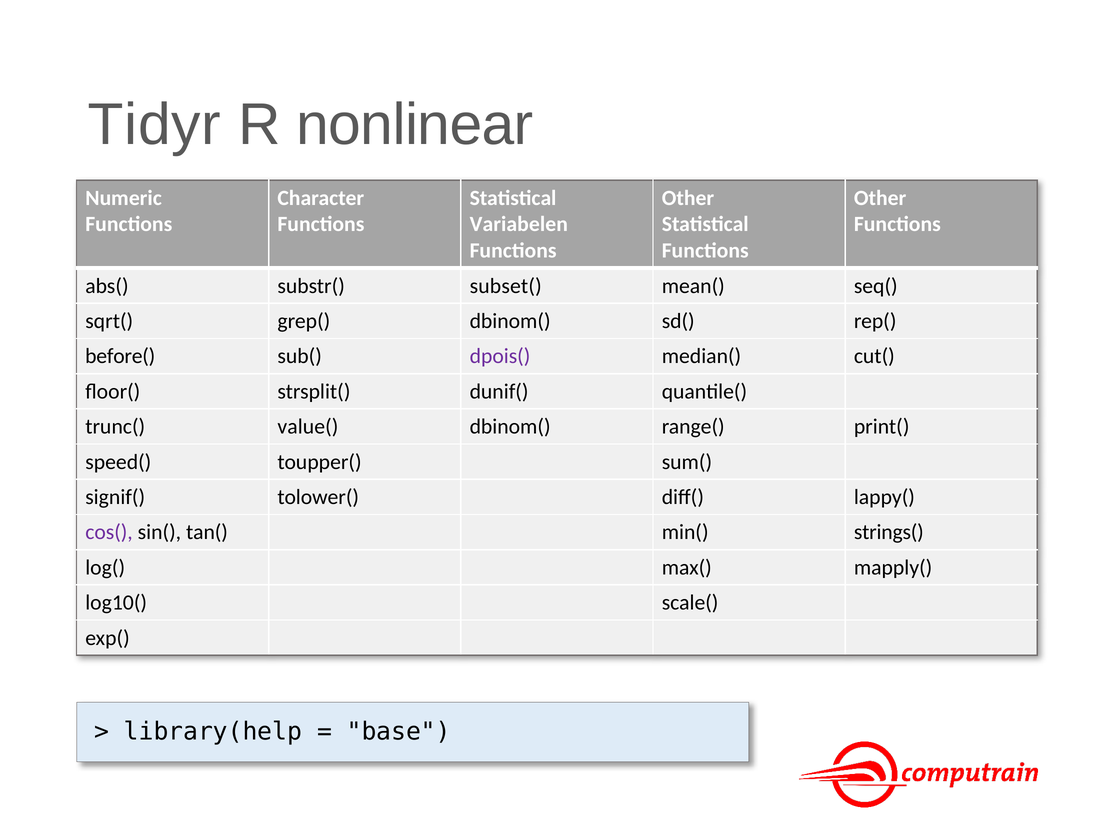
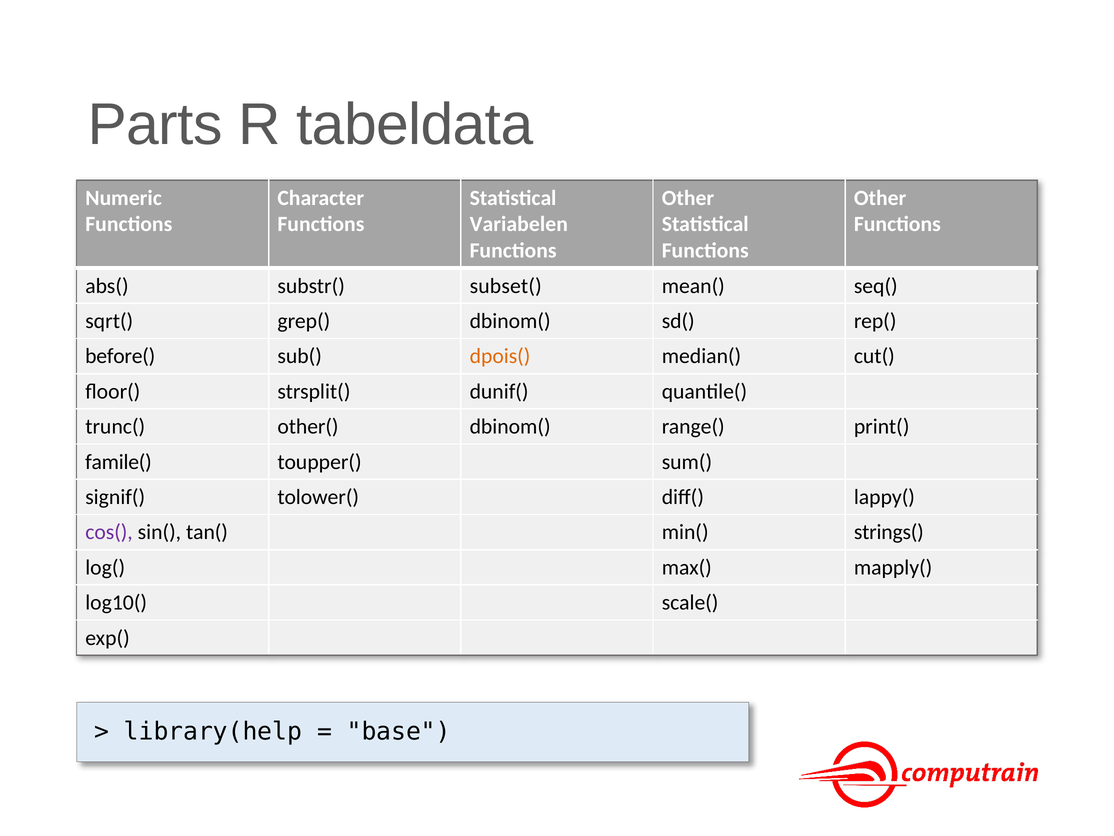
Tidyr: Tidyr -> Parts
nonlinear: nonlinear -> tabeldata
dpois( colour: purple -> orange
value(: value( -> other(
speed(: speed( -> famile(
